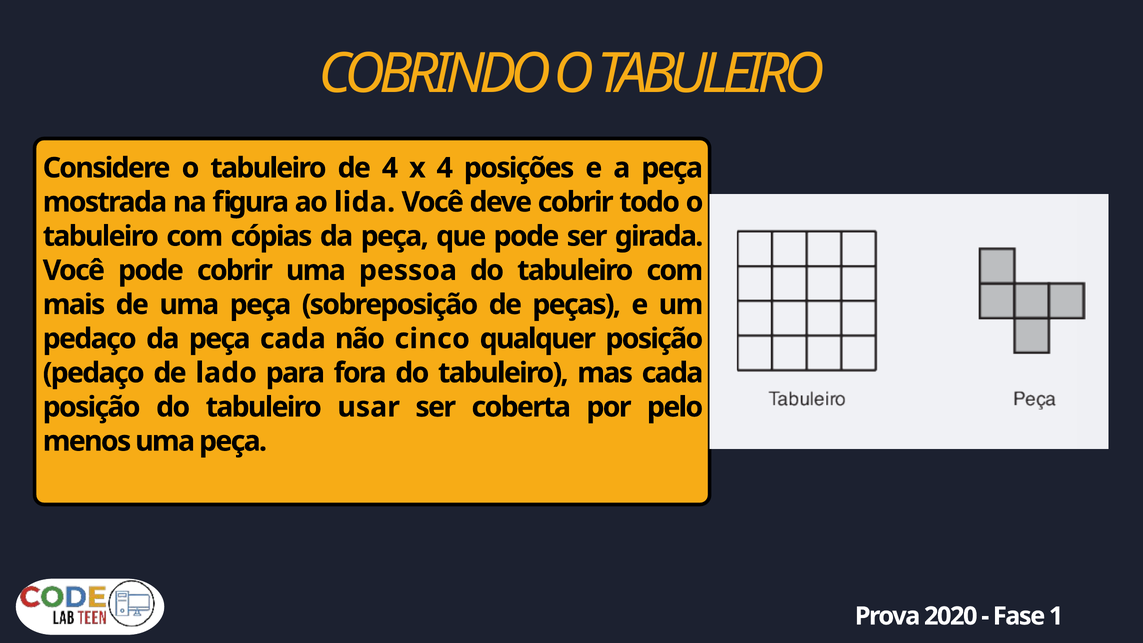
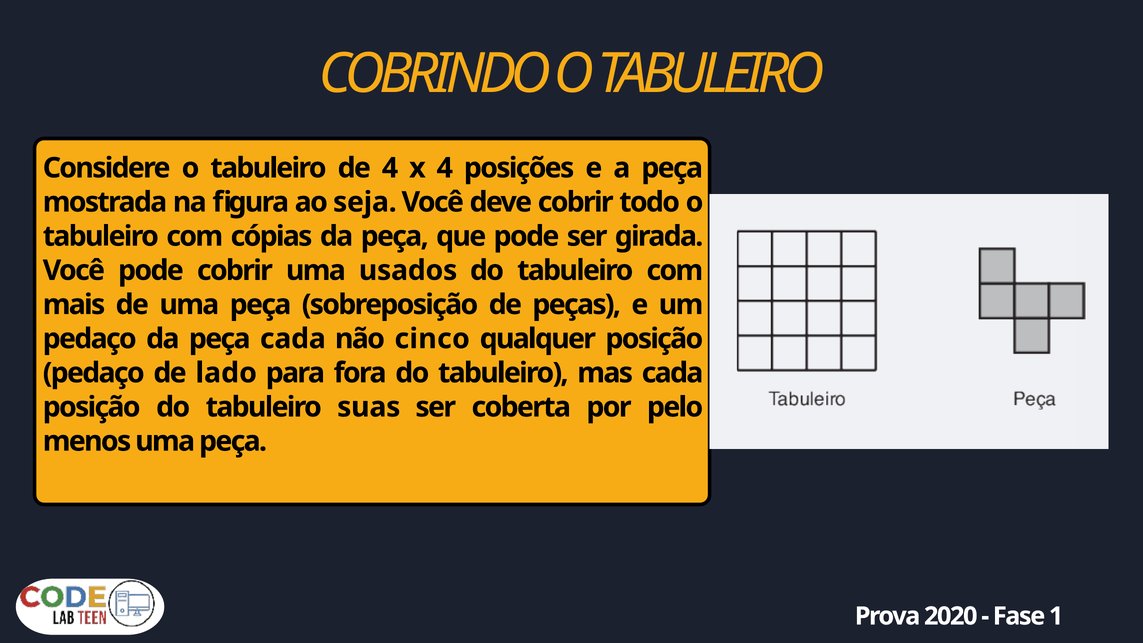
lida: lida -> seja
pessoa: pessoa -> usados
usar: usar -> suas
